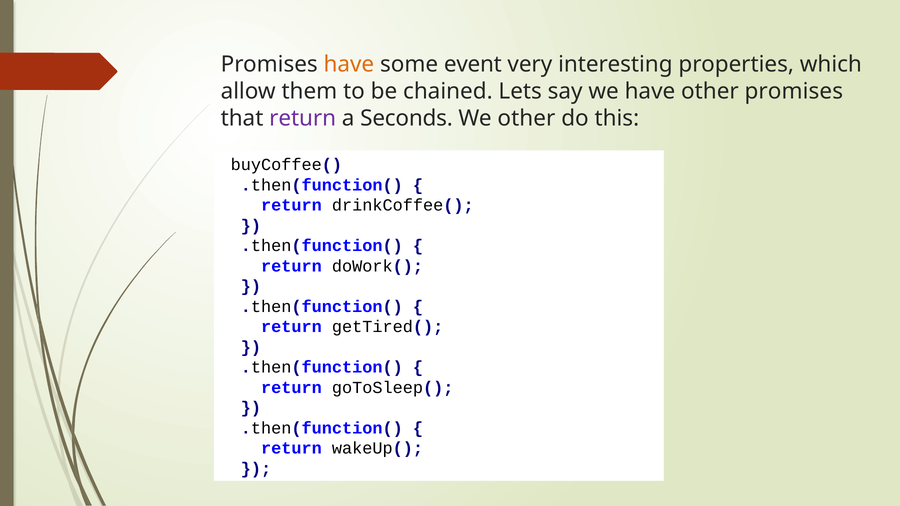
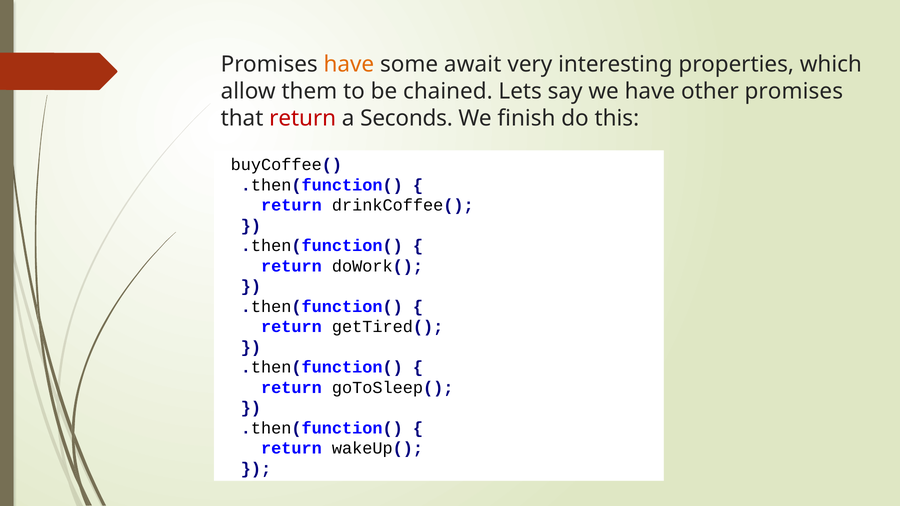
event: event -> await
return at (303, 119) colour: purple -> red
We other: other -> finish
